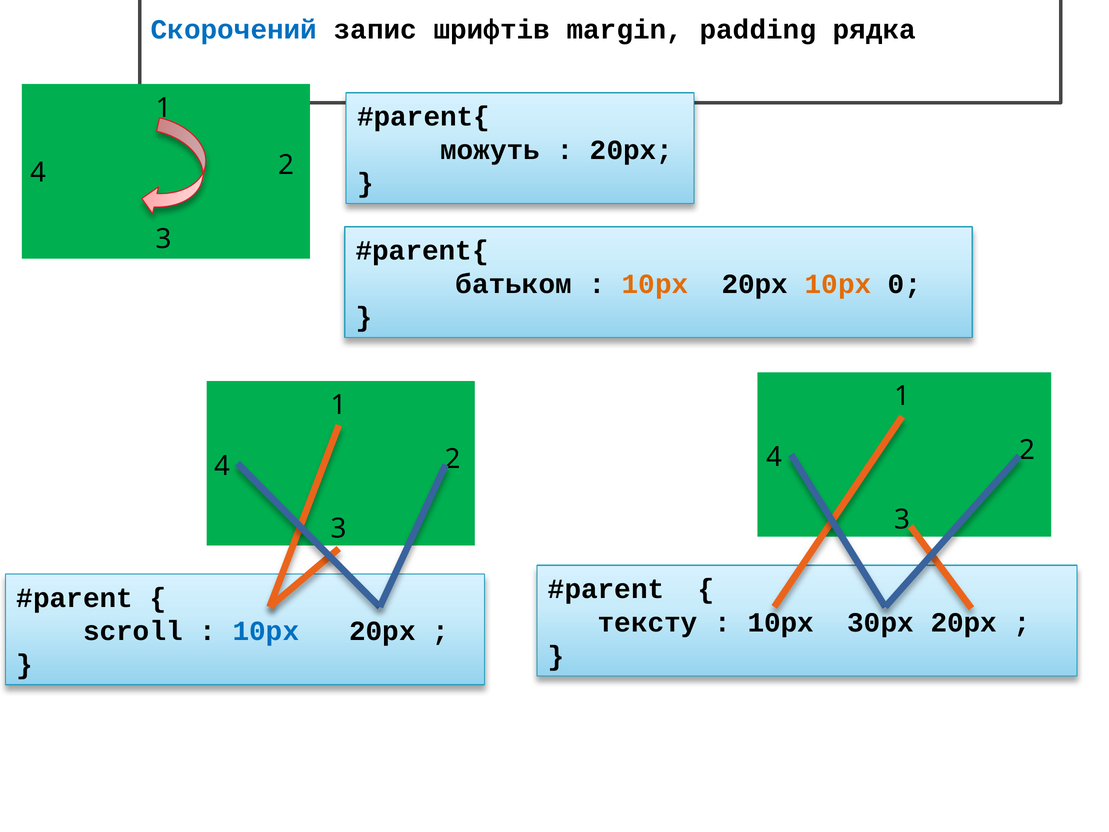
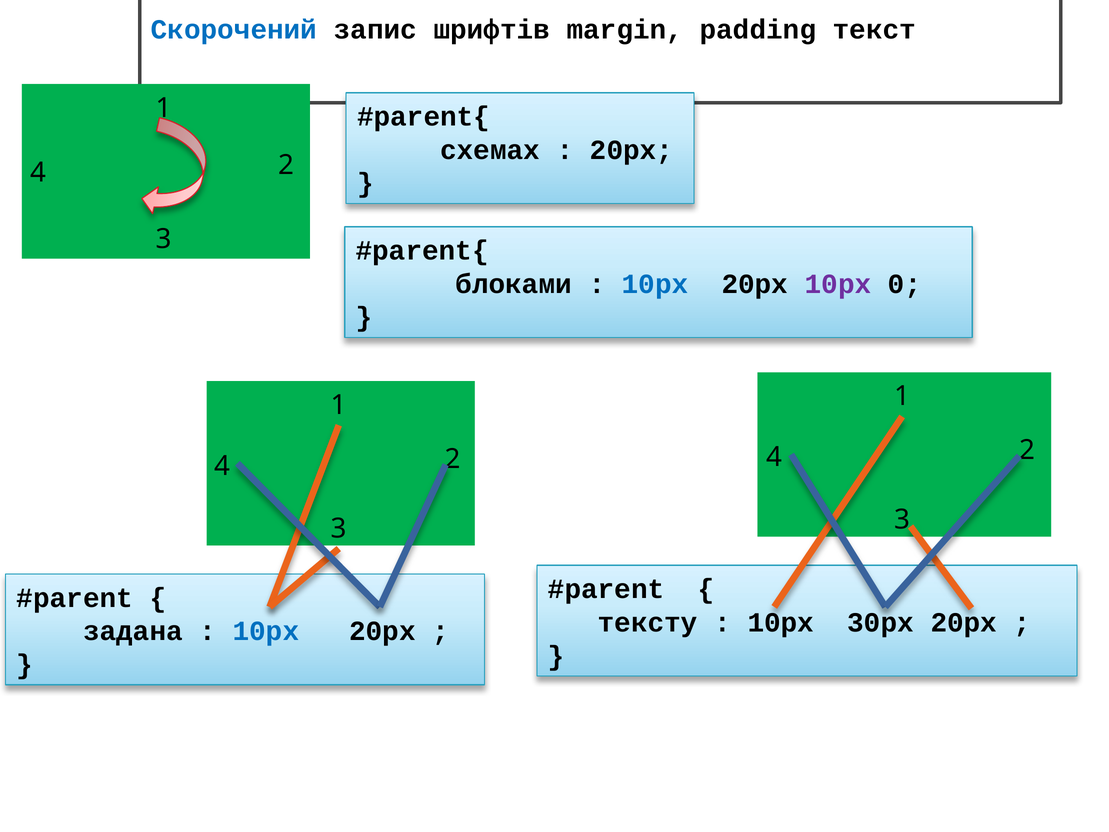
рядка: рядка -> текст
можуть: можуть -> схемах
батьком: батьком -> блоками
10px at (655, 284) colour: orange -> blue
10px at (838, 284) colour: orange -> purple
scroll: scroll -> задана
